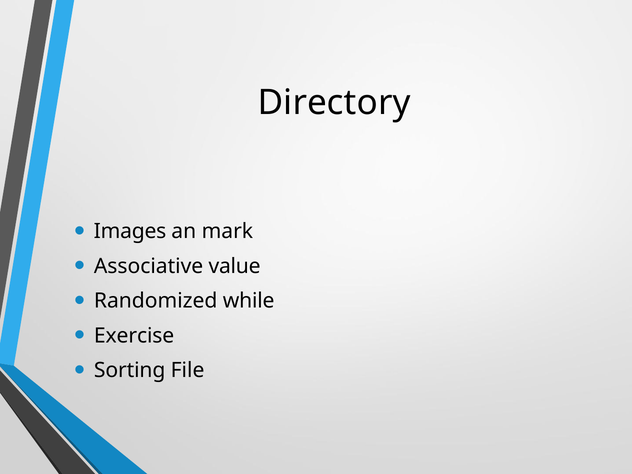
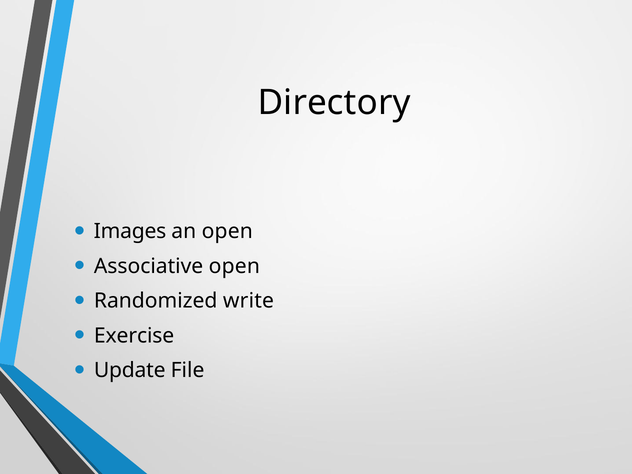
an mark: mark -> open
Associative value: value -> open
while: while -> write
Sorting: Sorting -> Update
